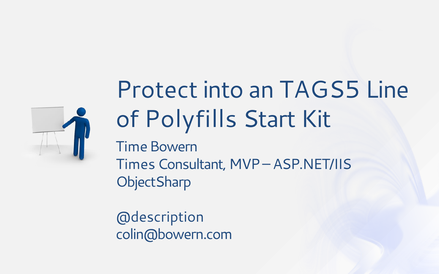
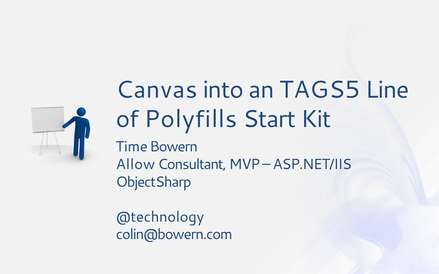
Protect: Protect -> Canvas
Times: Times -> Allow
@description: @description -> @technology
